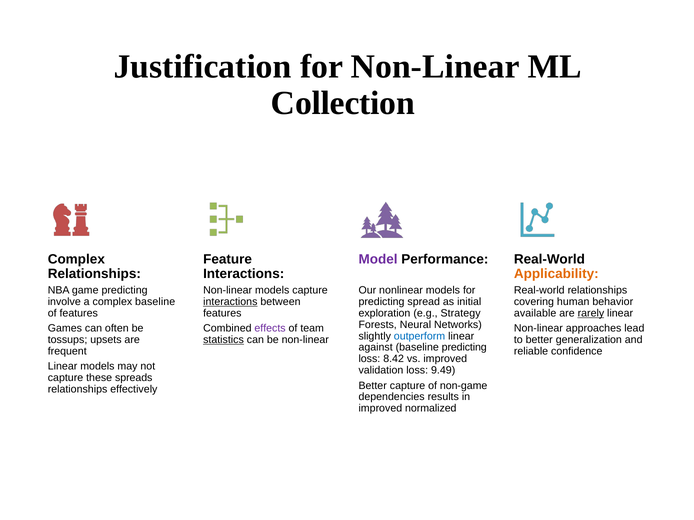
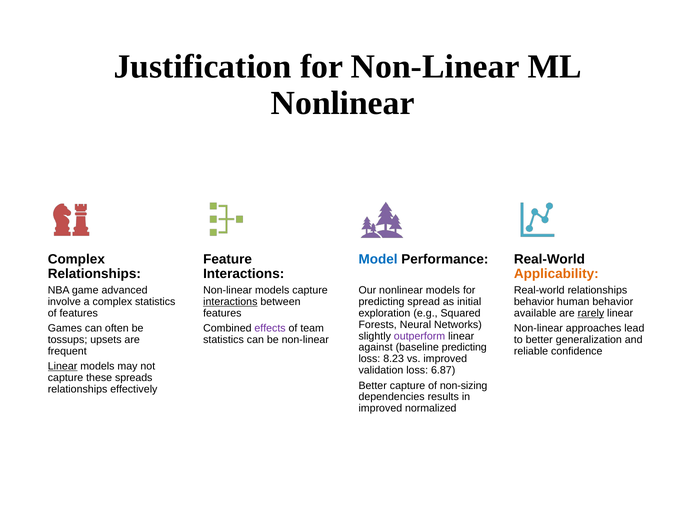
Collection at (343, 103): Collection -> Nonlinear
Model colour: purple -> blue
game predicting: predicting -> advanced
complex baseline: baseline -> statistics
covering at (534, 302): covering -> behavior
Strategy: Strategy -> Squared
outperform colour: blue -> purple
statistics at (223, 340) underline: present -> none
8.42: 8.42 -> 8.23
Linear at (63, 367) underline: none -> present
9.49: 9.49 -> 6.87
non-game: non-game -> non-sizing
